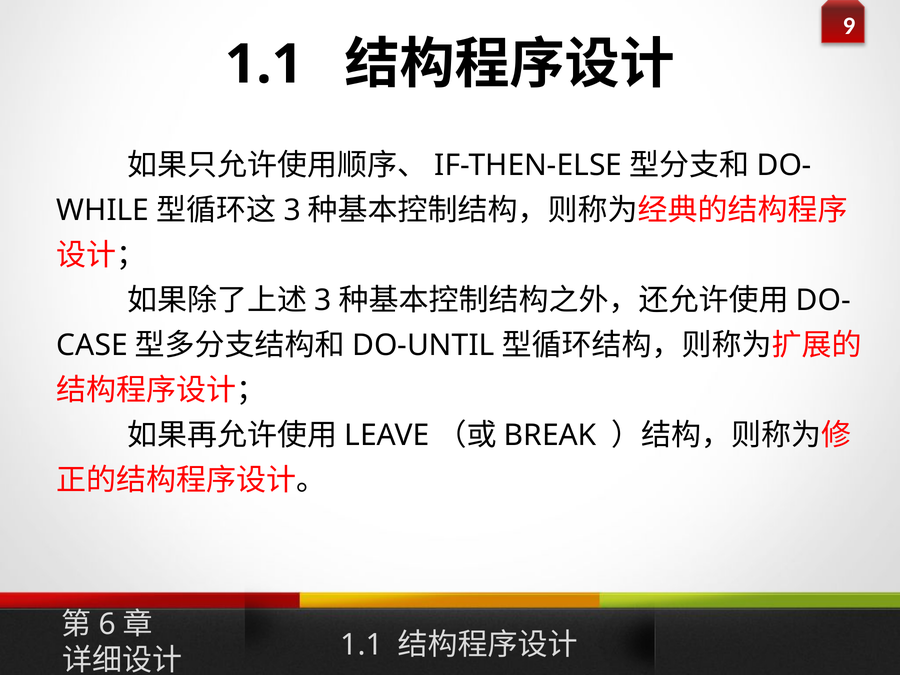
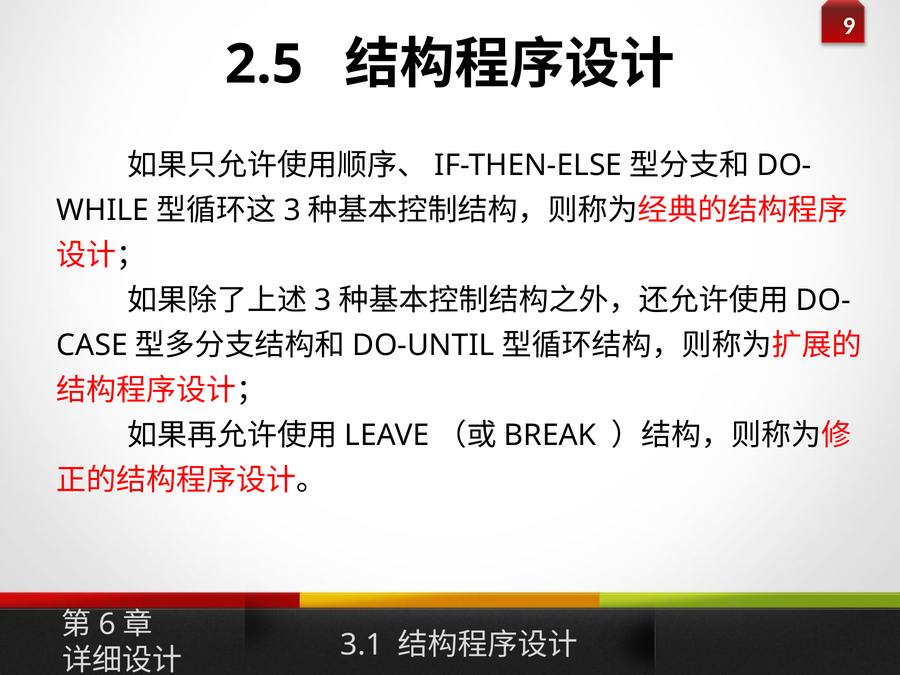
1.1 at (264, 64): 1.1 -> 2.5
1.1 at (362, 645): 1.1 -> 3.1
